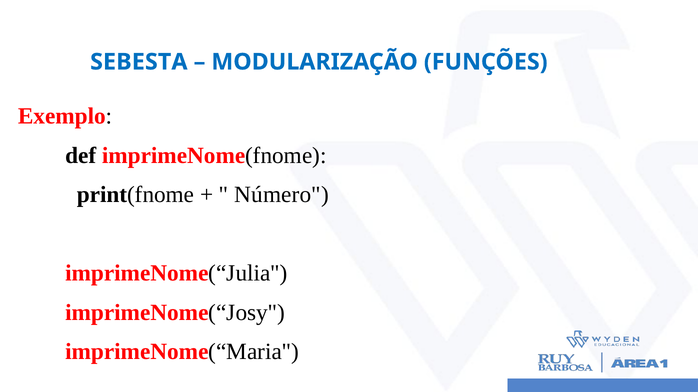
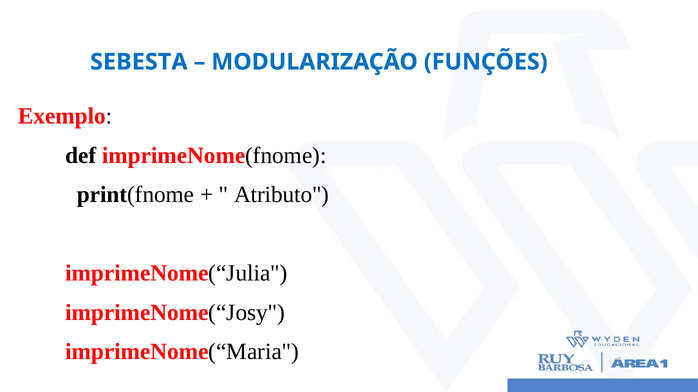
Número: Número -> Atributo
